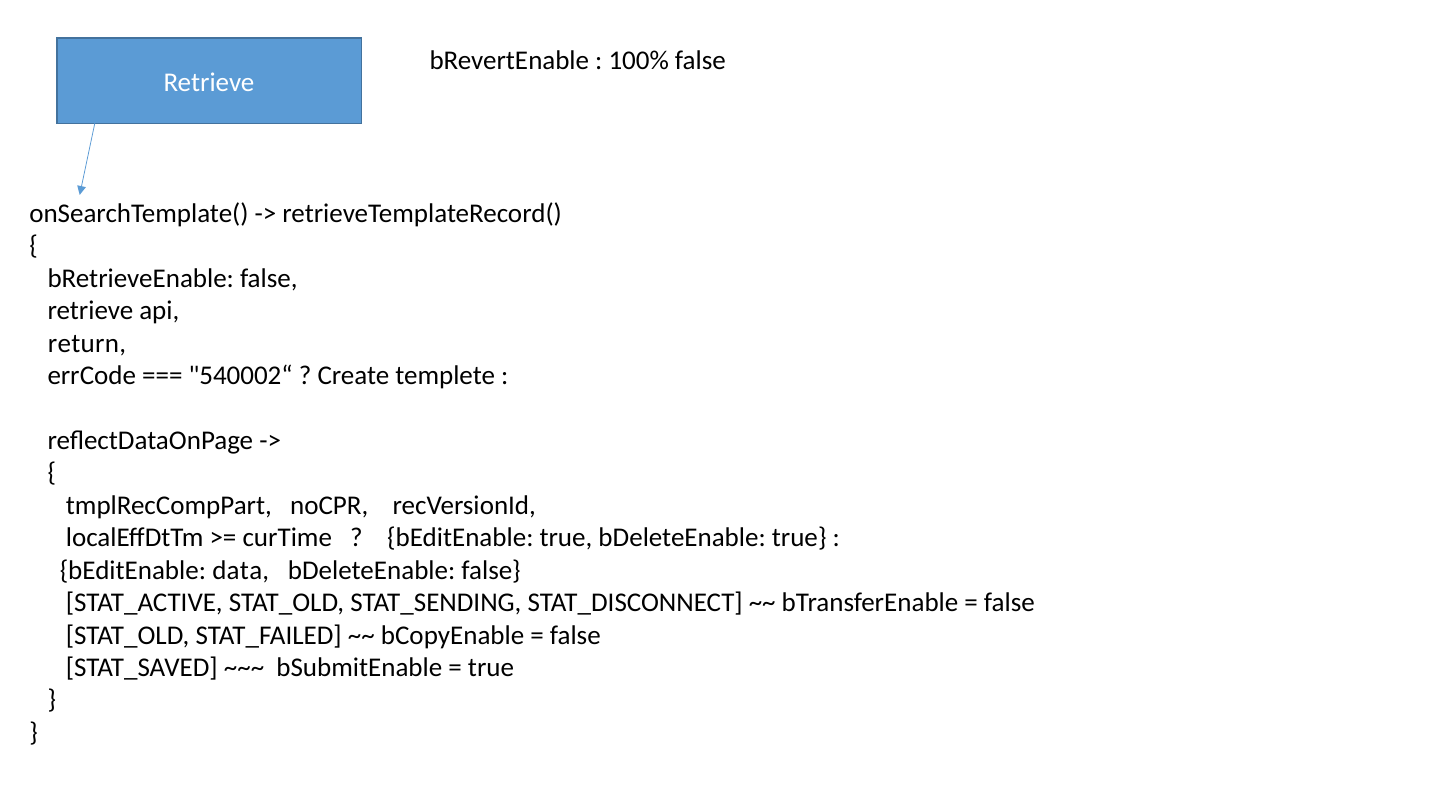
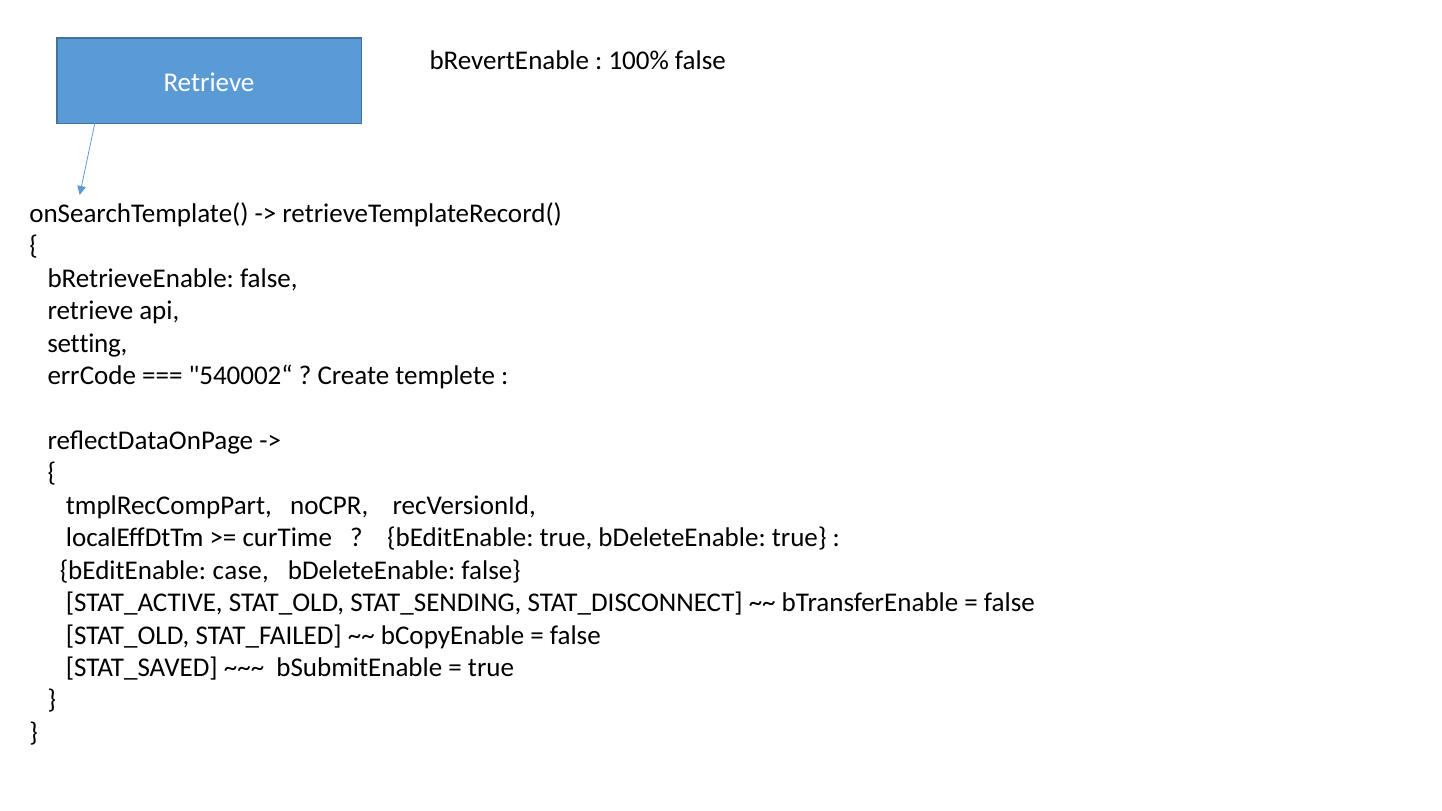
return: return -> setting
data: data -> case
